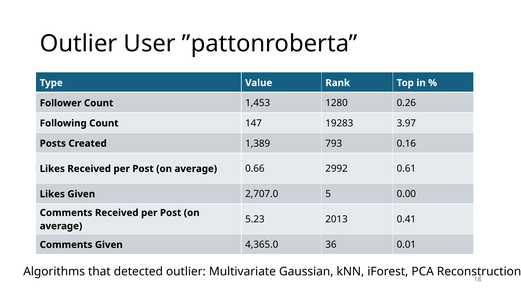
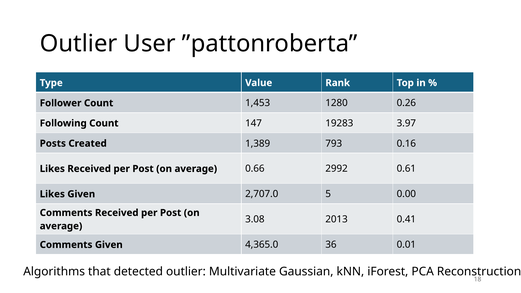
5.23: 5.23 -> 3.08
